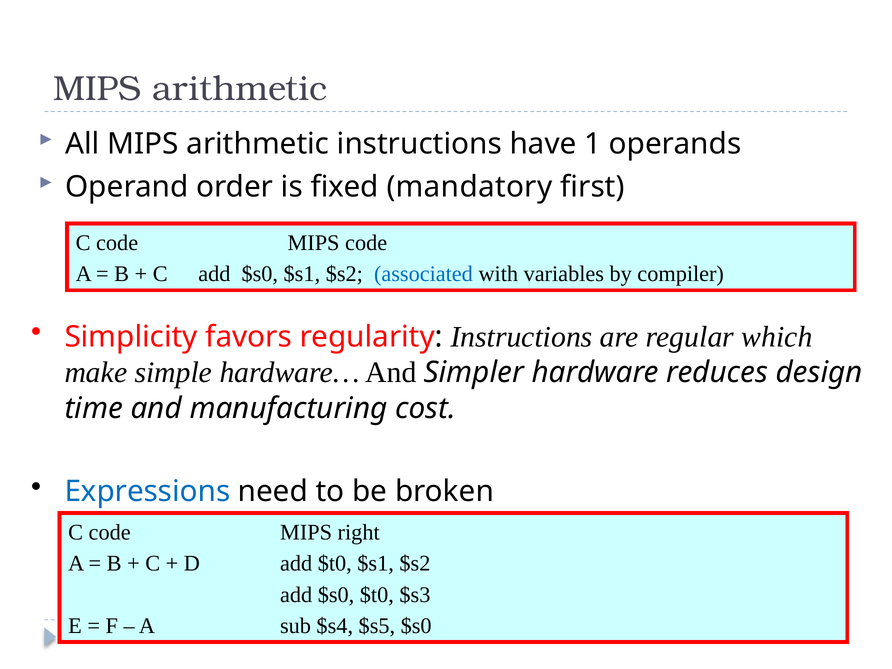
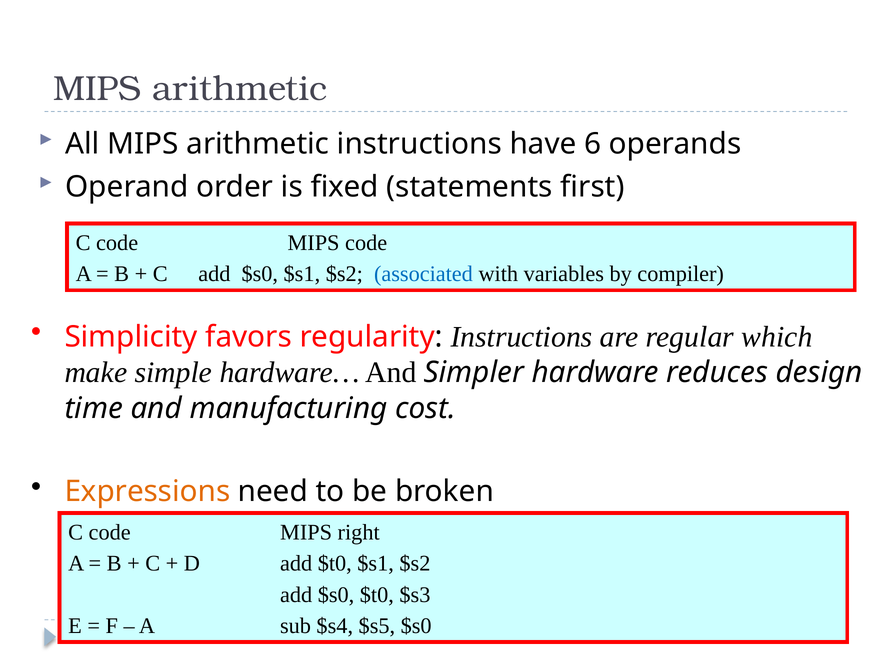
1: 1 -> 6
mandatory: mandatory -> statements
Expressions colour: blue -> orange
